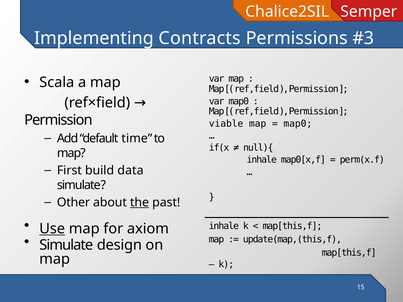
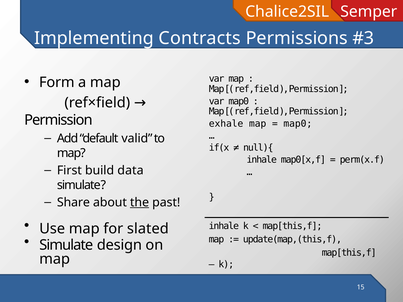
Scala: Scala -> Form
viable: viable -> exhale
time: time -> valid
Other: Other -> Share
Use underline: present -> none
axiom: axiom -> slated
